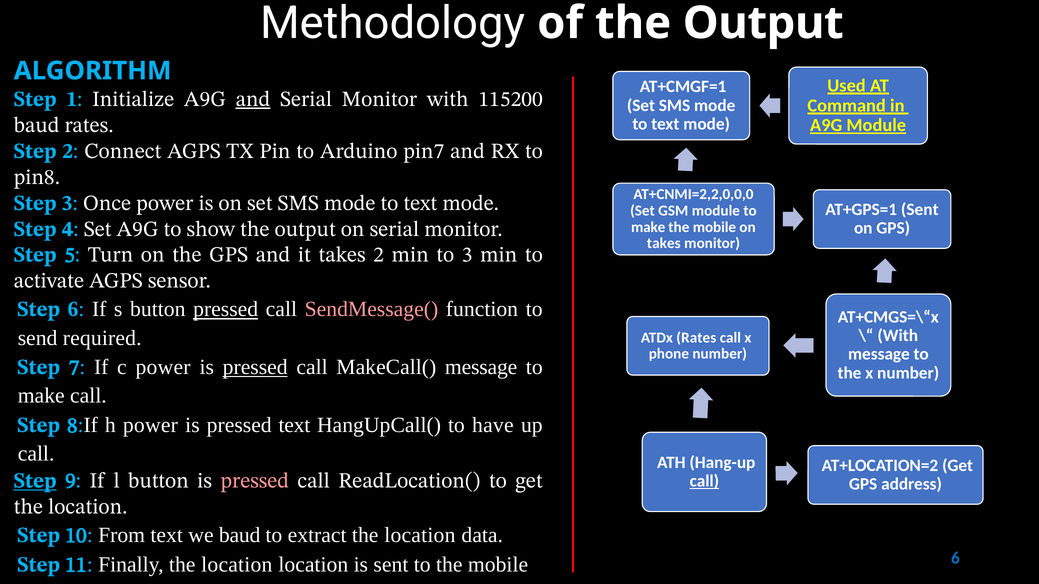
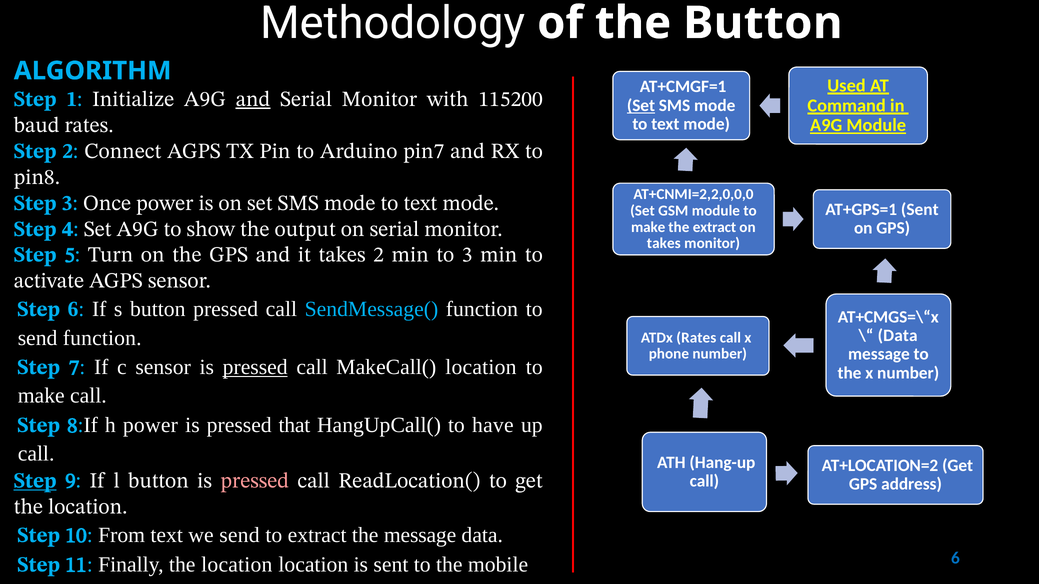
of the Output: Output -> Button
Set at (641, 106) underline: none -> present
mobile at (714, 227): mobile -> extract
pressed at (226, 310) underline: present -> none
SendMessage( colour: pink -> light blue
required at (102, 338): required -> function
With at (898, 336): With -> Data
c power: power -> sensor
MakeCall( message: message -> location
pressed text: text -> that
call at (704, 481) underline: present -> none
we baud: baud -> send
extract the location: location -> message
